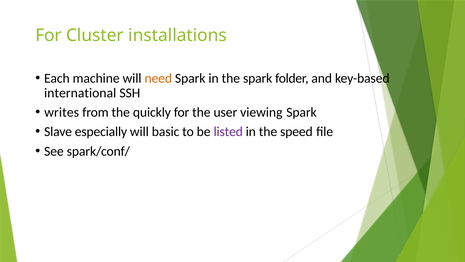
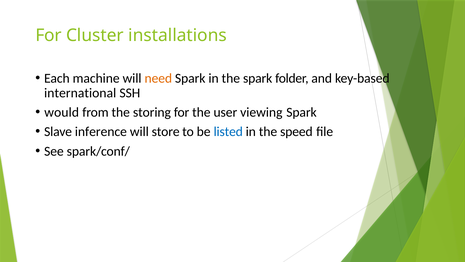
writes: writes -> would
quickly: quickly -> storing
especially: especially -> inference
basic: basic -> store
listed colour: purple -> blue
